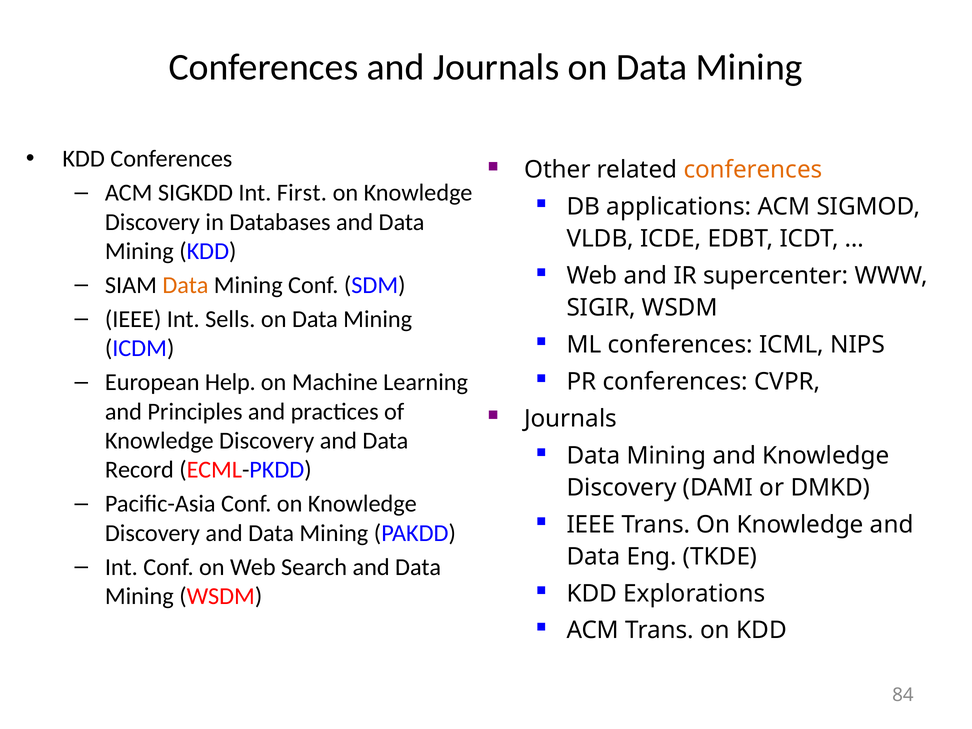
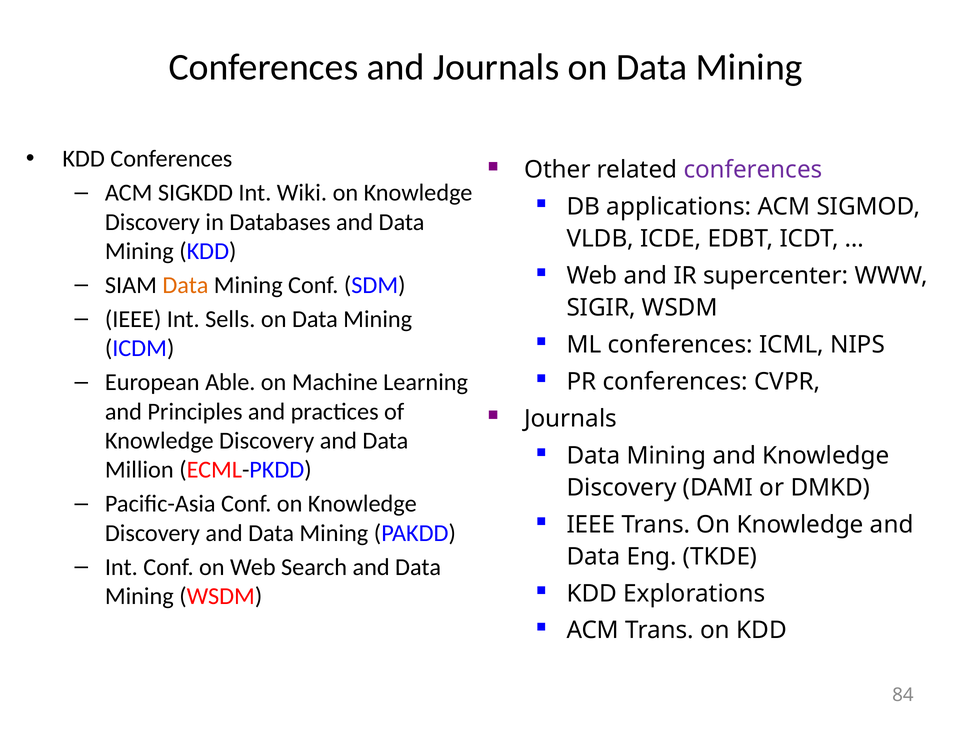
conferences at (753, 170) colour: orange -> purple
First: First -> Wiki
Help: Help -> Able
Record: Record -> Million
